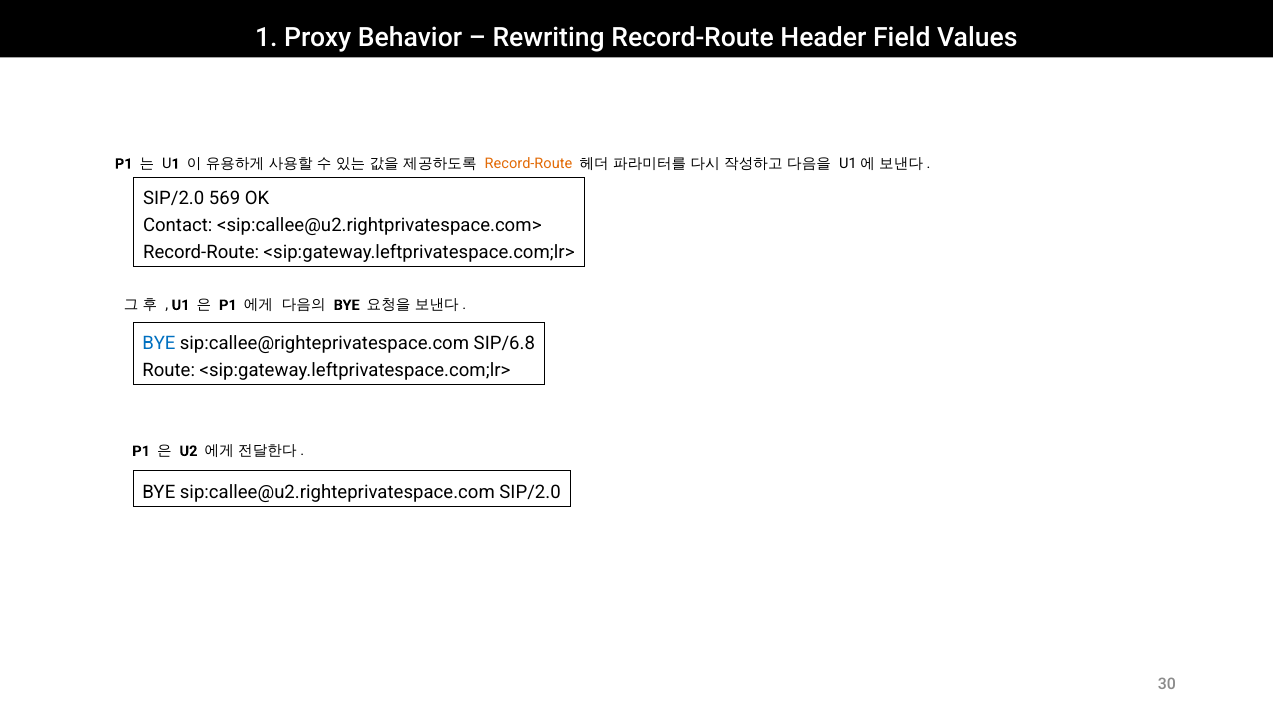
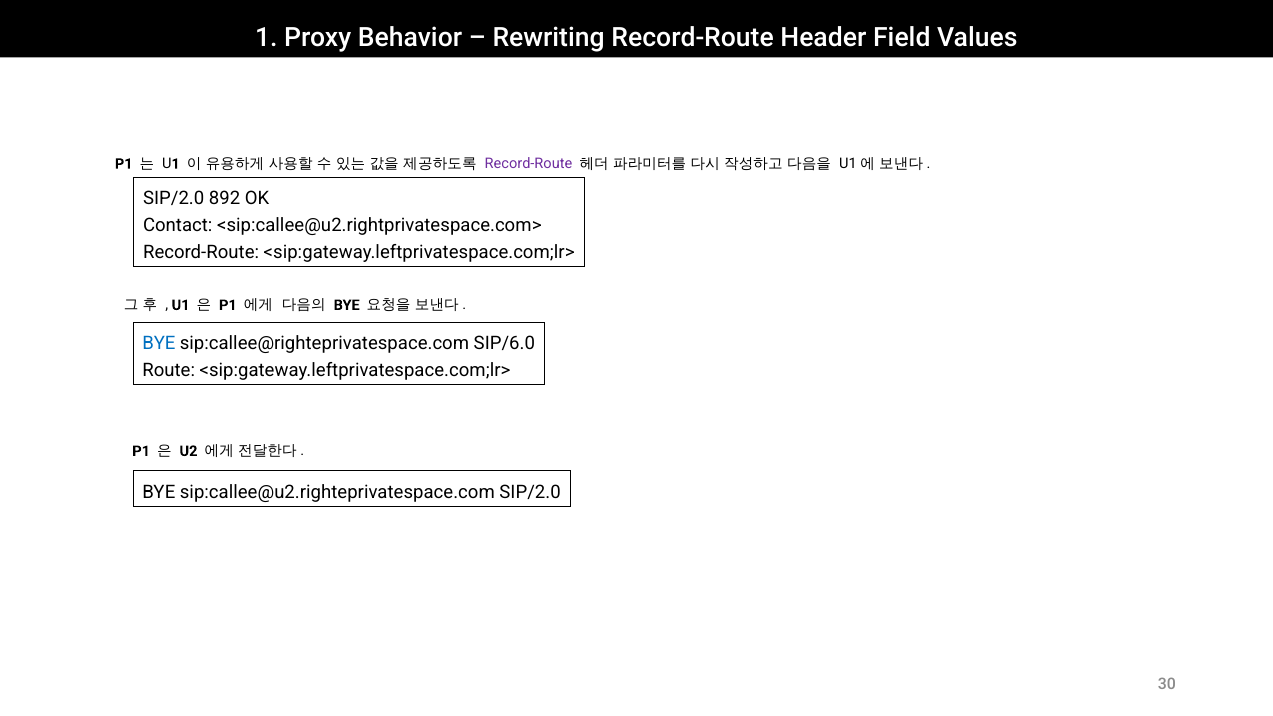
Record-Route at (528, 164) colour: orange -> purple
569: 569 -> 892
SIP/6.8: SIP/6.8 -> SIP/6.0
